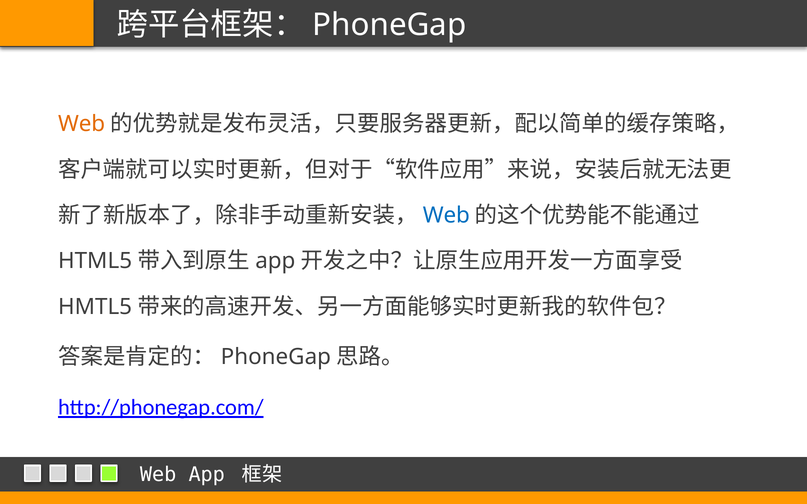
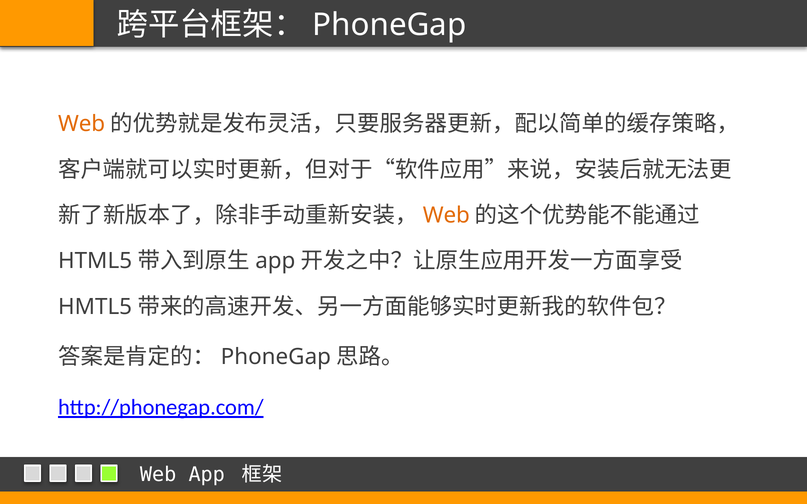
Web at (446, 216) colour: blue -> orange
